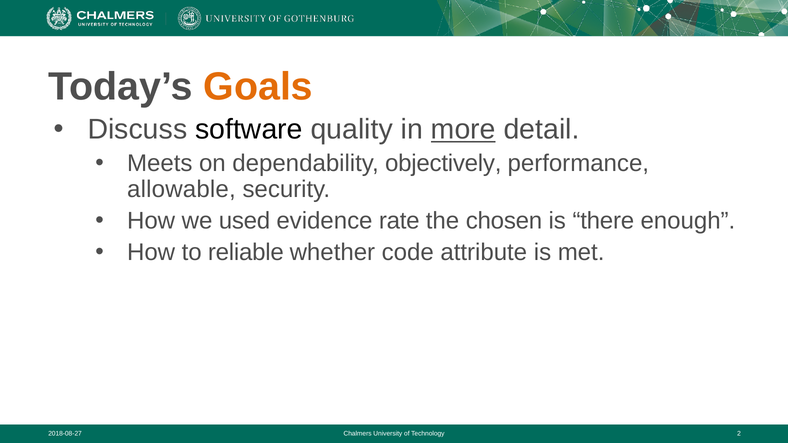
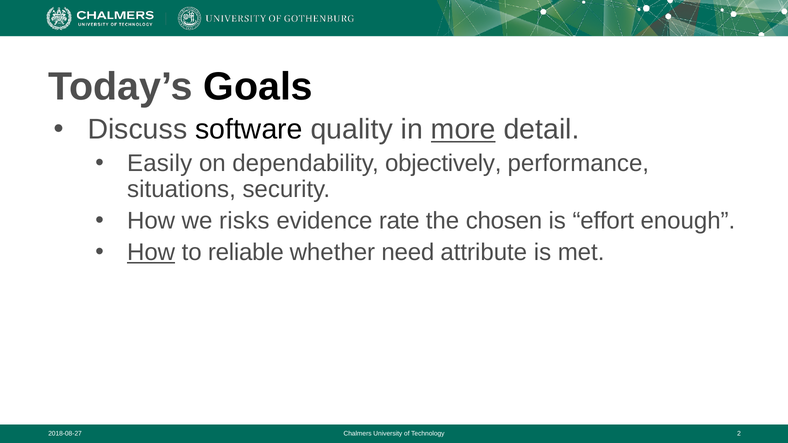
Goals colour: orange -> black
Meets: Meets -> Easily
allowable: allowable -> situations
used: used -> risks
there: there -> effort
How at (151, 252) underline: none -> present
code: code -> need
